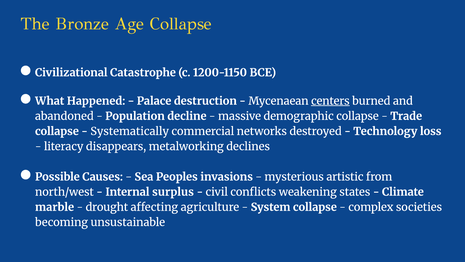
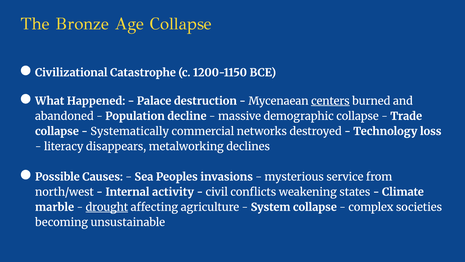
artistic: artistic -> service
surplus: surplus -> activity
drought underline: none -> present
